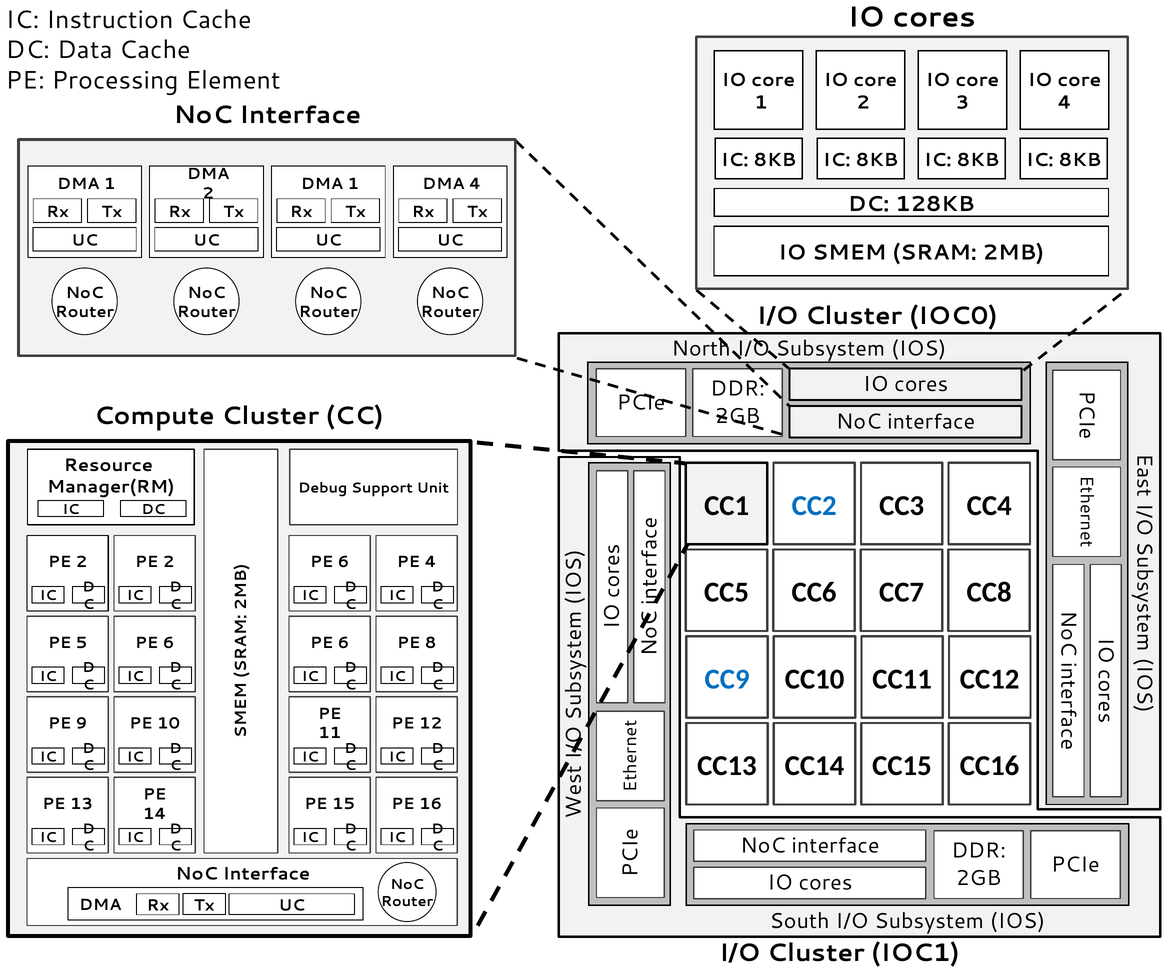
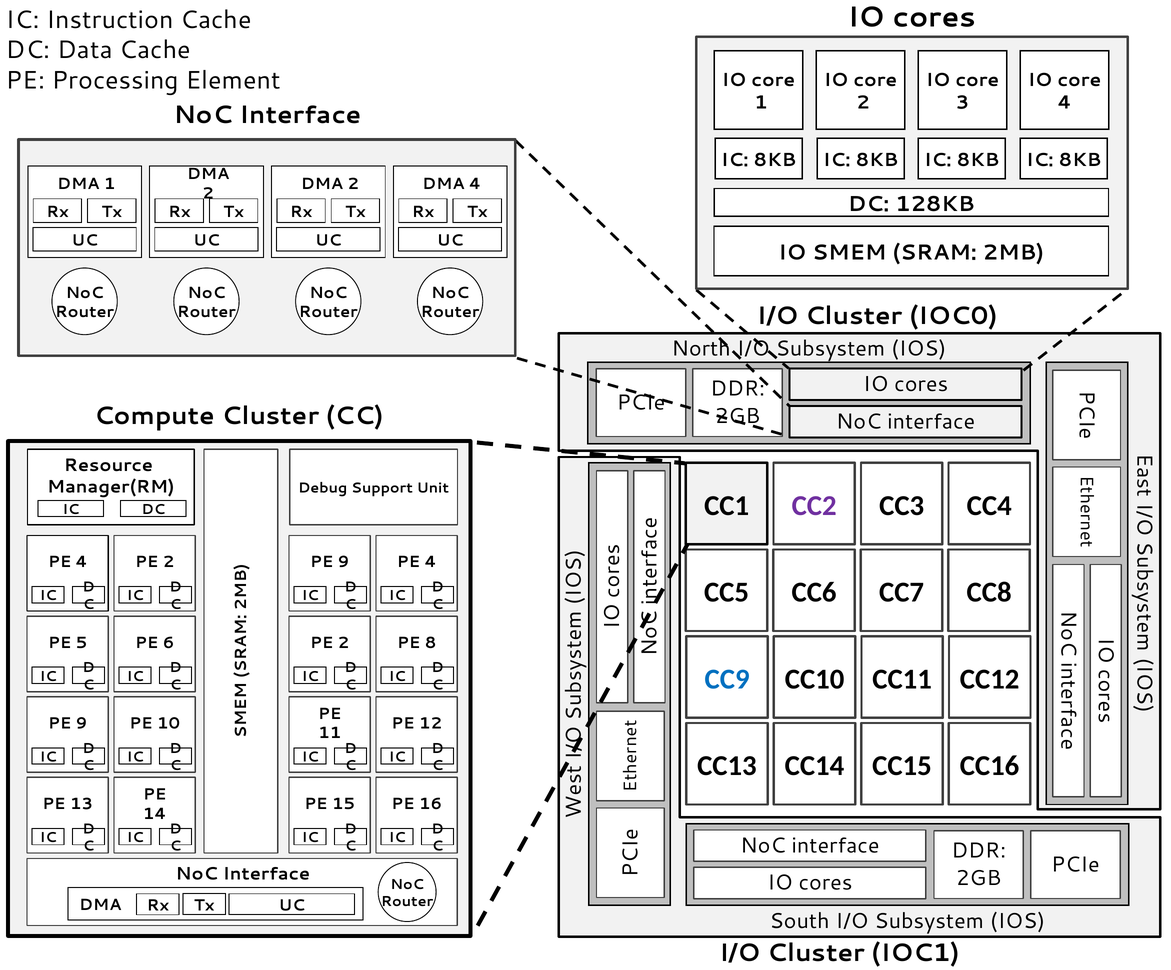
1 at (353, 184): 1 -> 2
CC2 colour: blue -> purple
2 at (82, 562): 2 -> 4
6 at (343, 562): 6 -> 9
6 at (343, 643): 6 -> 2
